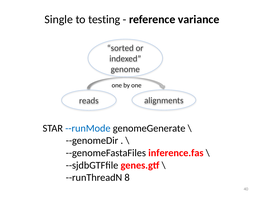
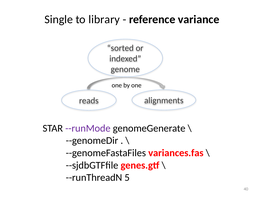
testing: testing -> library
--runMode colour: blue -> purple
inference.fas: inference.fas -> variances.fas
8: 8 -> 5
